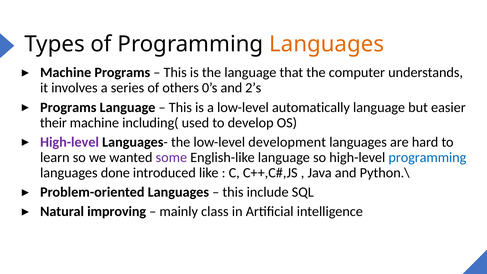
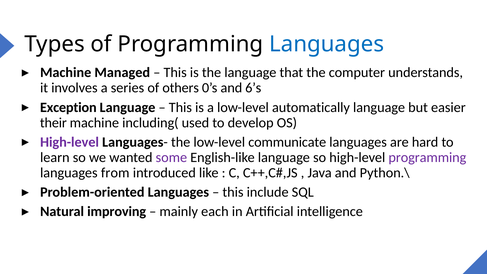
Languages at (327, 44) colour: orange -> blue
Machine Programs: Programs -> Managed
2’s: 2’s -> 6’s
Programs at (68, 107): Programs -> Exception
development: development -> communicate
programming at (427, 157) colour: blue -> purple
done: done -> from
class: class -> each
